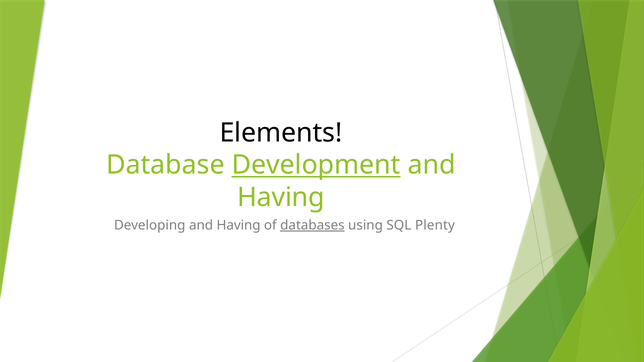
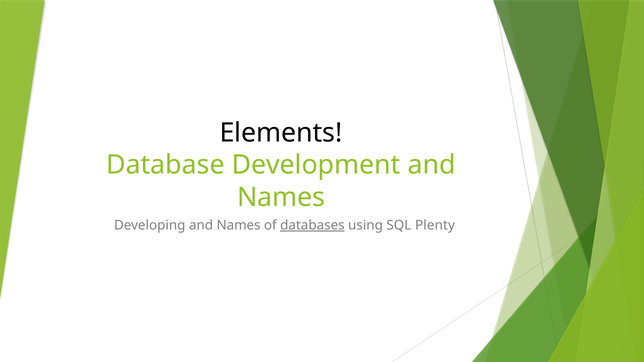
Development underline: present -> none
Having at (281, 197): Having -> Names
Developing and Having: Having -> Names
